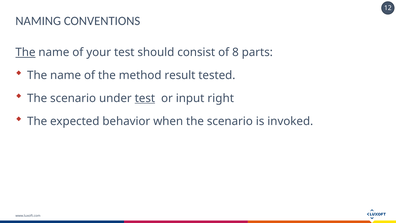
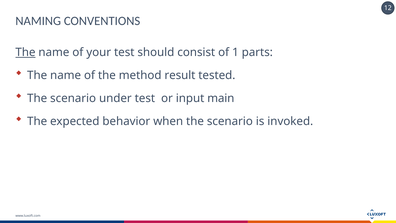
8: 8 -> 1
test at (145, 98) underline: present -> none
right: right -> main
